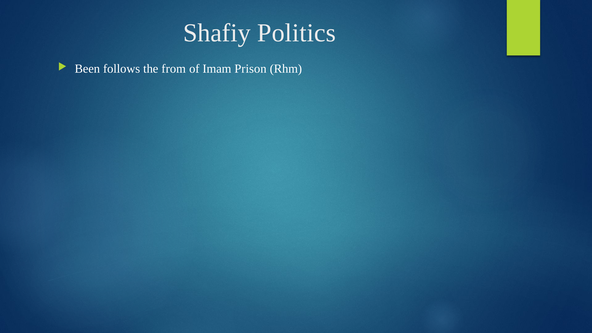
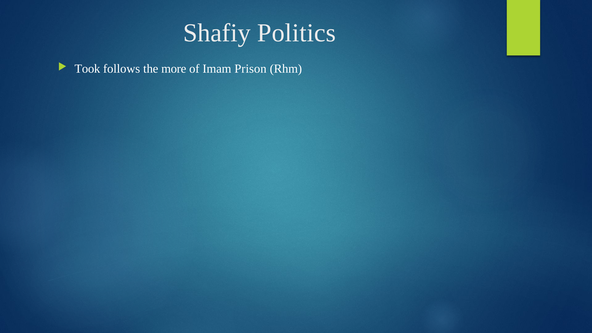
Been: Been -> Took
from: from -> more
